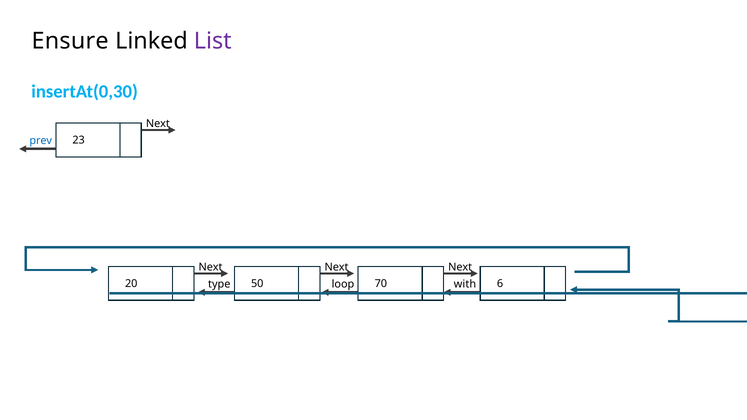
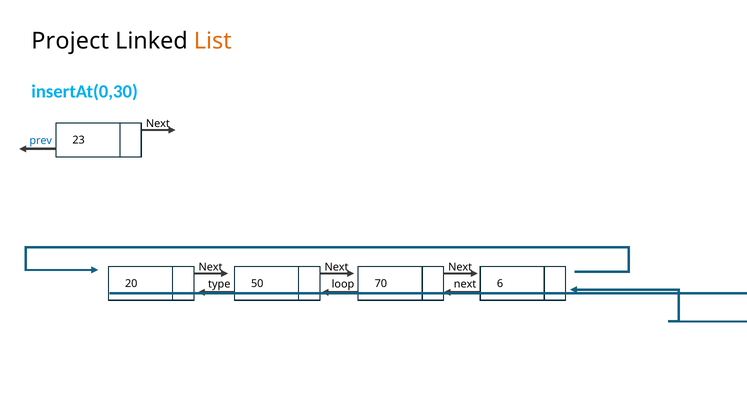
Ensure: Ensure -> Project
List colour: purple -> orange
with at (465, 284): with -> next
